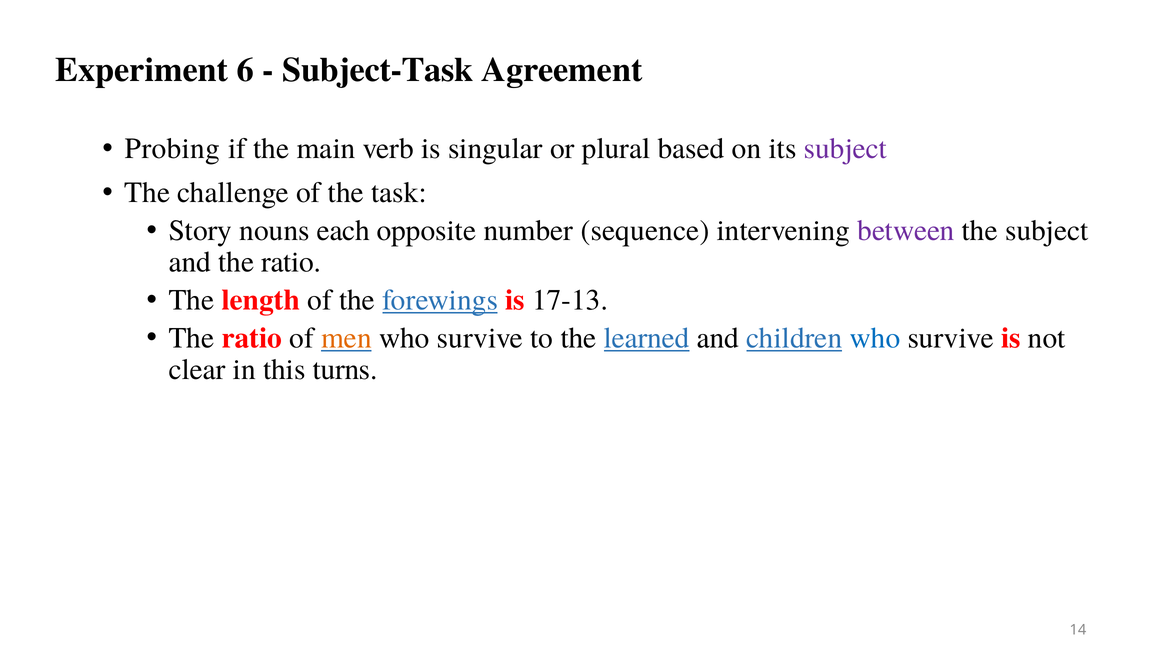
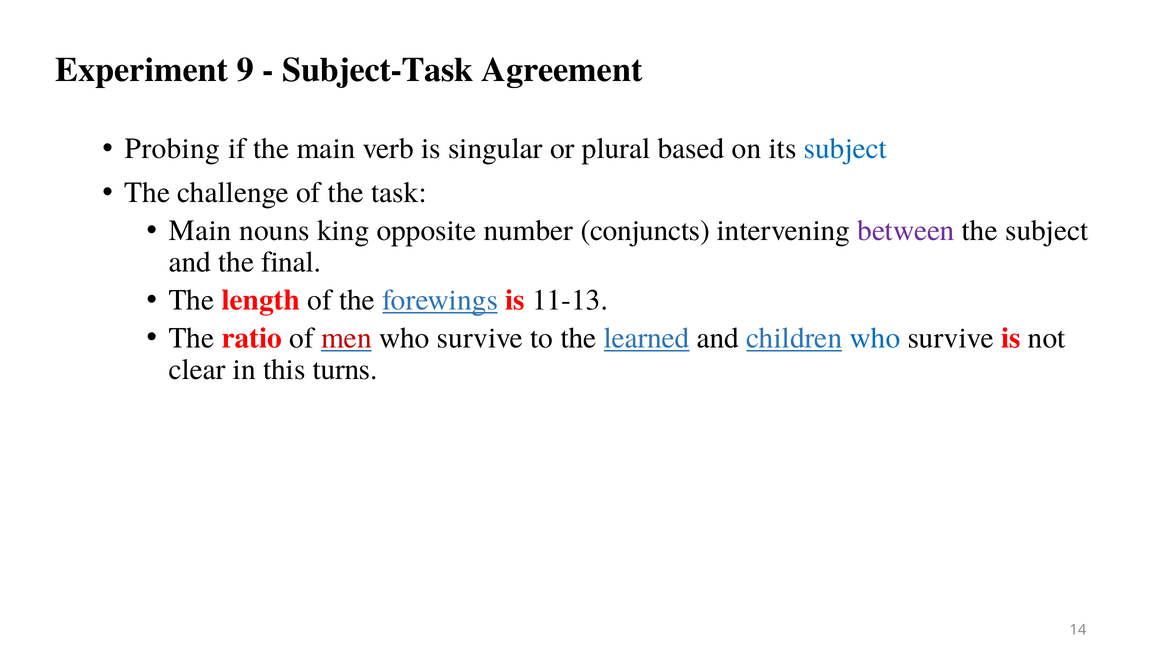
6: 6 -> 9
subject at (845, 149) colour: purple -> blue
Story at (200, 231): Story -> Main
each: each -> king
sequence: sequence -> conjuncts
and the ratio: ratio -> final
17-13: 17-13 -> 11-13
men colour: orange -> red
